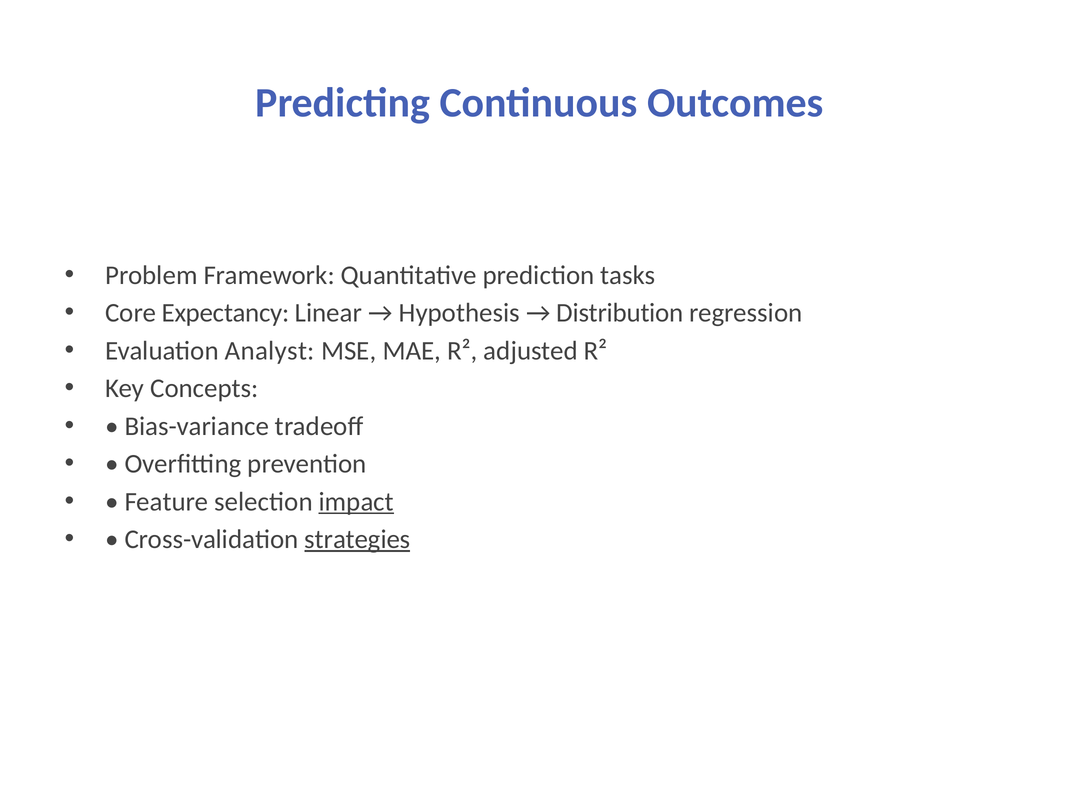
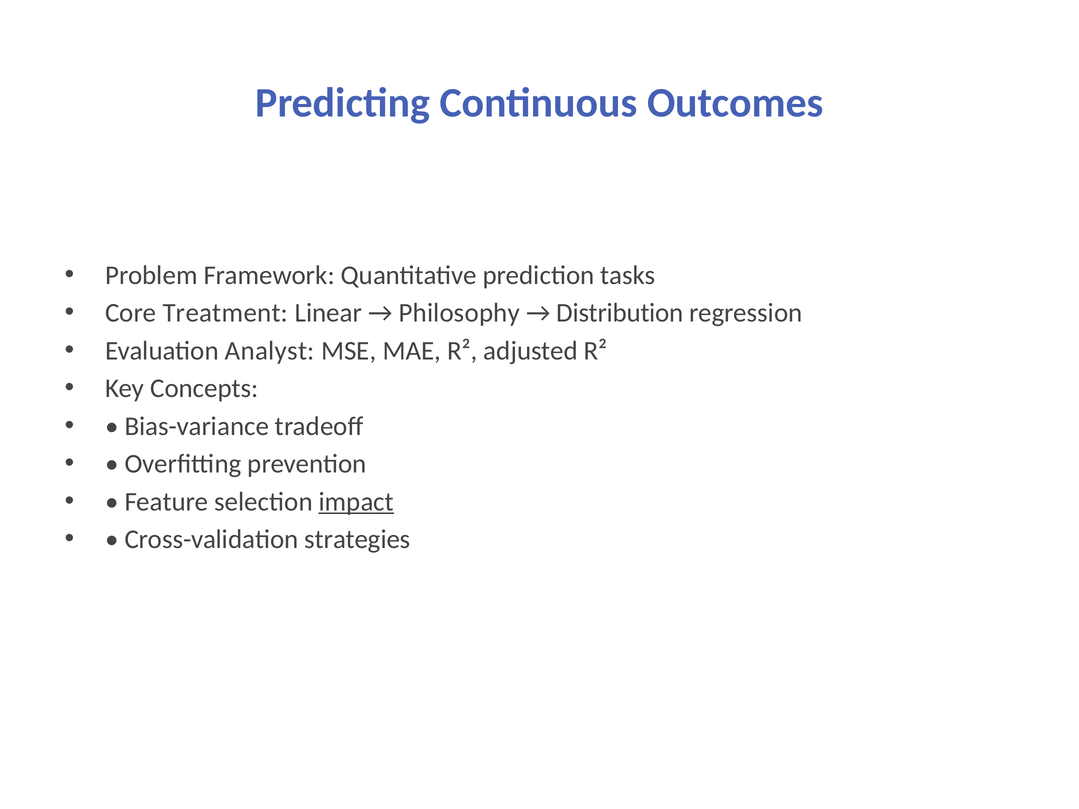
Expectancy: Expectancy -> Treatment
Hypothesis: Hypothesis -> Philosophy
strategies underline: present -> none
